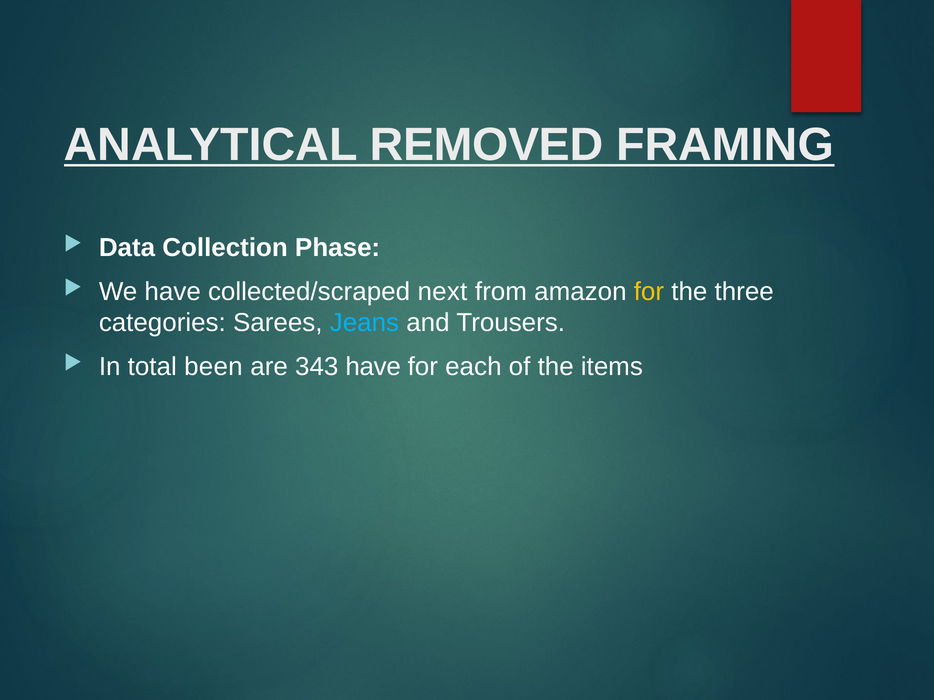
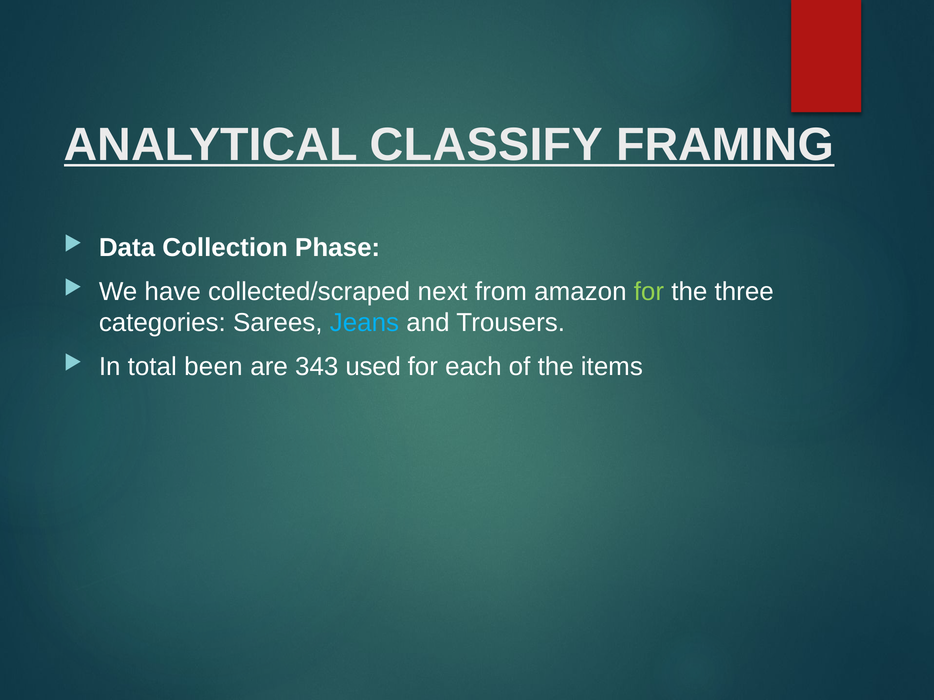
REMOVED: REMOVED -> CLASSIFY
for at (649, 292) colour: yellow -> light green
343 have: have -> used
